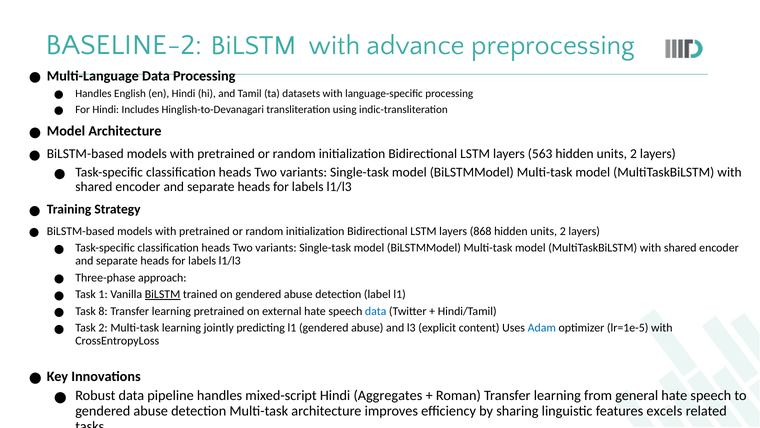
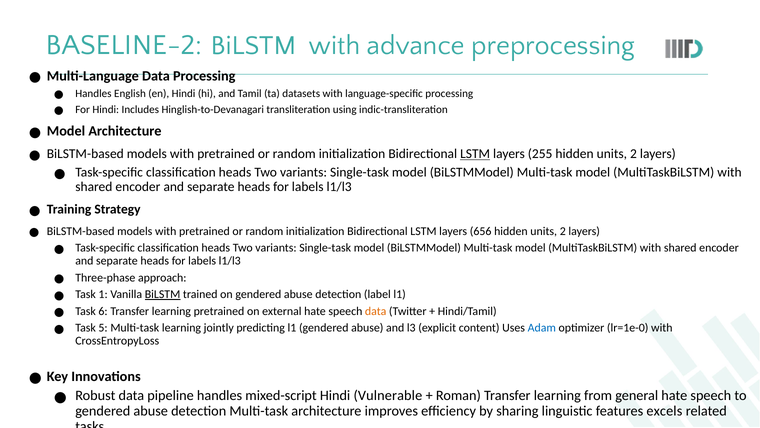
LSTM at (475, 154) underline: none -> present
563: 563 -> 255
868: 868 -> 656
8: 8 -> 6
data at (376, 311) colour: blue -> orange
Task 2: 2 -> 5
lr=1e-5: lr=1e-5 -> lr=1e-0
Aggregates: Aggregates -> Vulnerable
